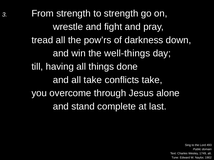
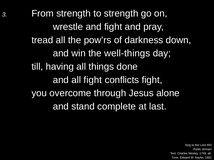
all take: take -> fight
conflicts take: take -> fight
